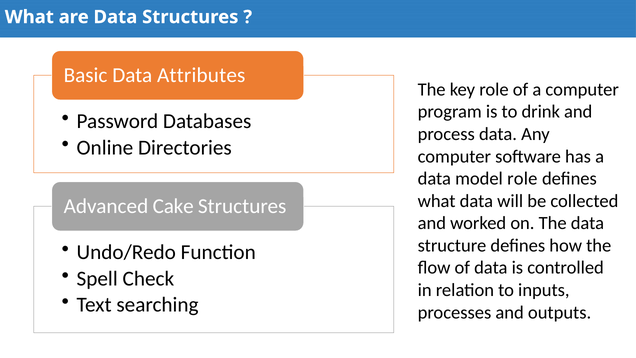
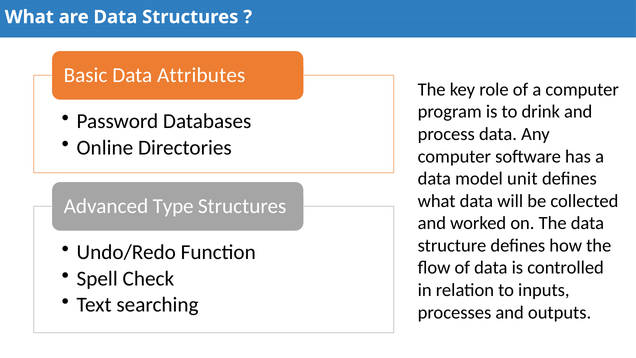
model role: role -> unit
Cake: Cake -> Type
